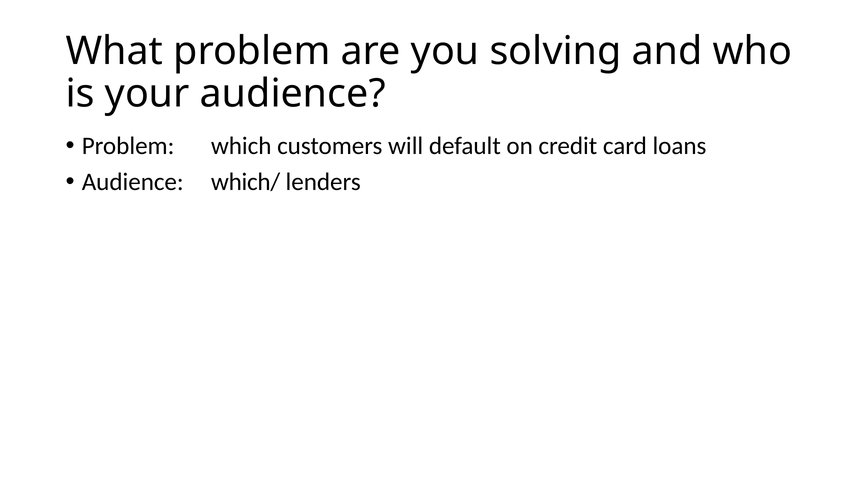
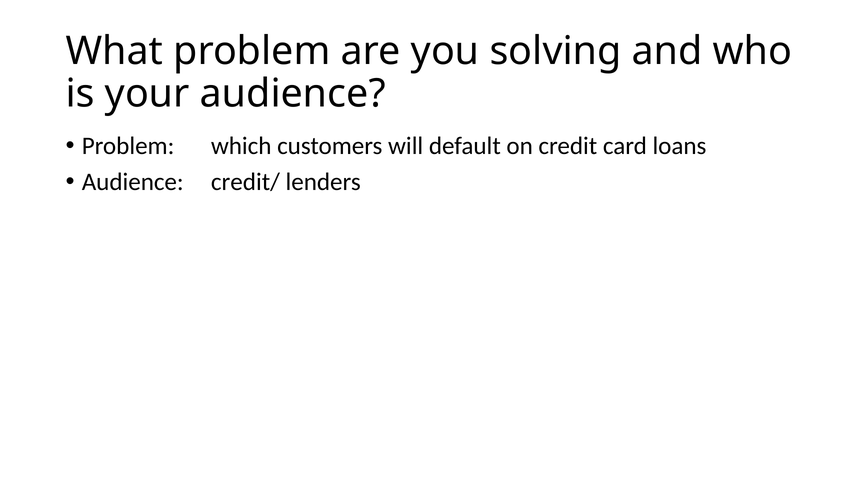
which/: which/ -> credit/
